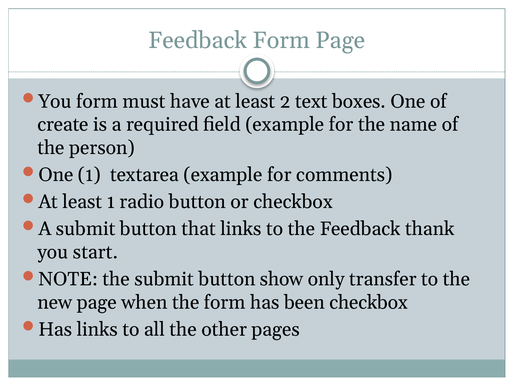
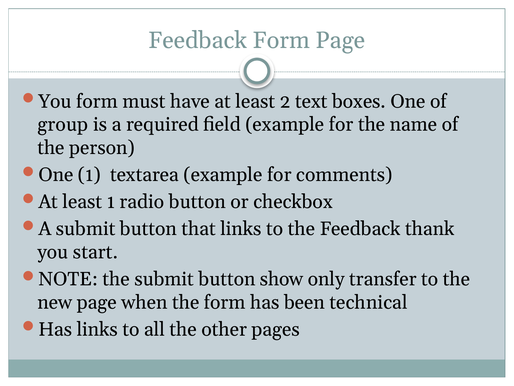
create: create -> group
been checkbox: checkbox -> technical
